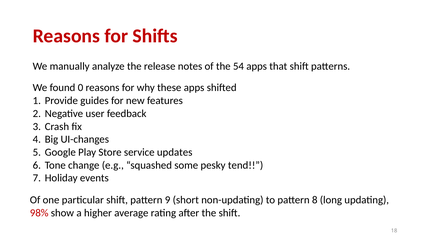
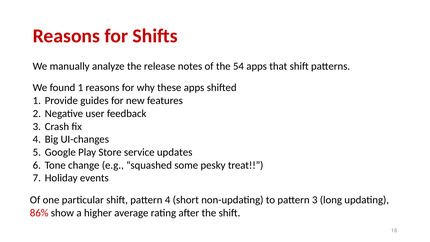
found 0: 0 -> 1
tend: tend -> treat
pattern 9: 9 -> 4
pattern 8: 8 -> 3
98%: 98% -> 86%
